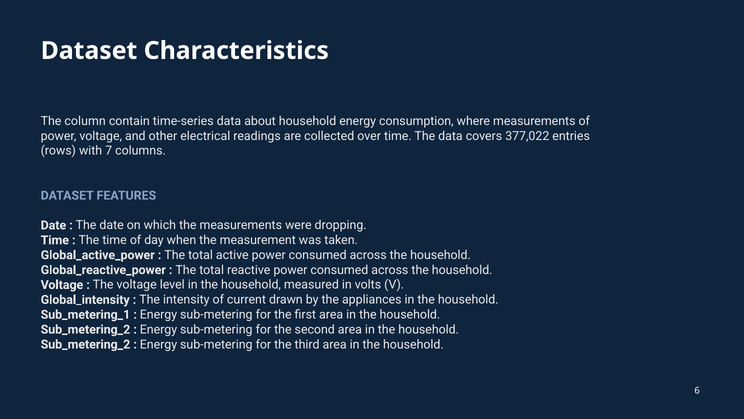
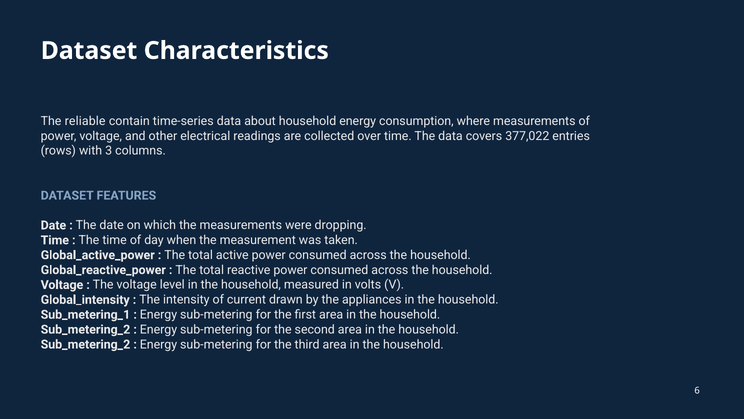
column: column -> reliable
7: 7 -> 3
